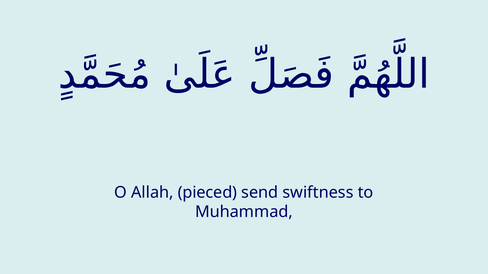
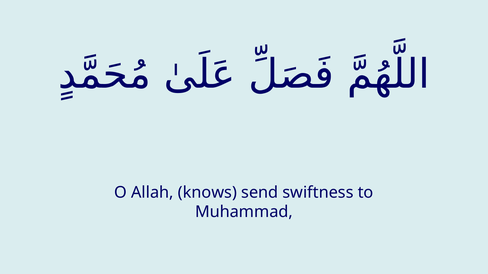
pieced: pieced -> knows
